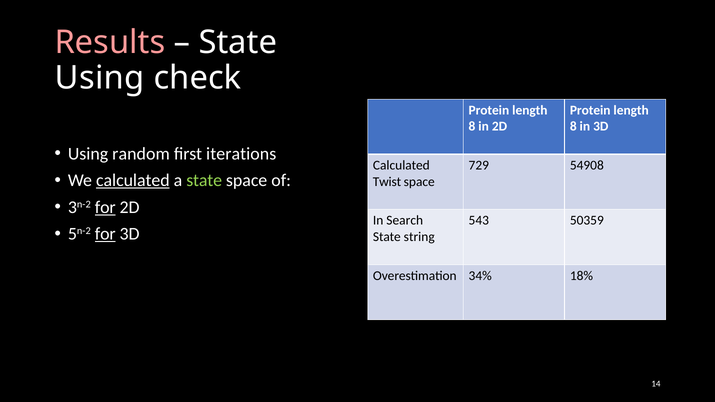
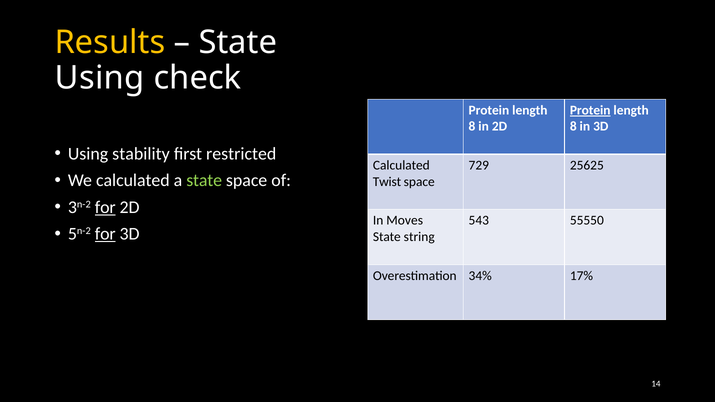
Results colour: pink -> yellow
Protein at (590, 110) underline: none -> present
random: random -> stability
iterations: iterations -> restricted
54908: 54908 -> 25625
calculated at (133, 180) underline: present -> none
Search: Search -> Moves
50359: 50359 -> 55550
18%: 18% -> 17%
